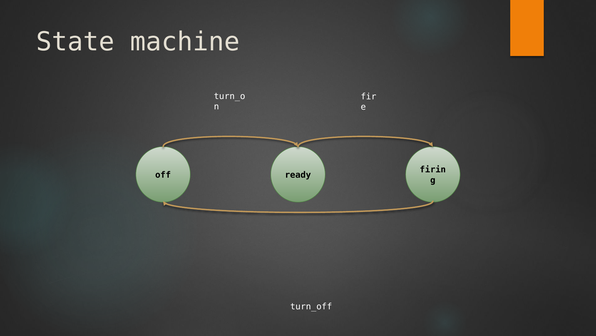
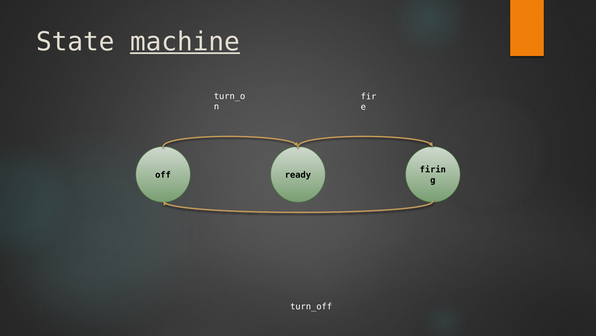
machine underline: none -> present
